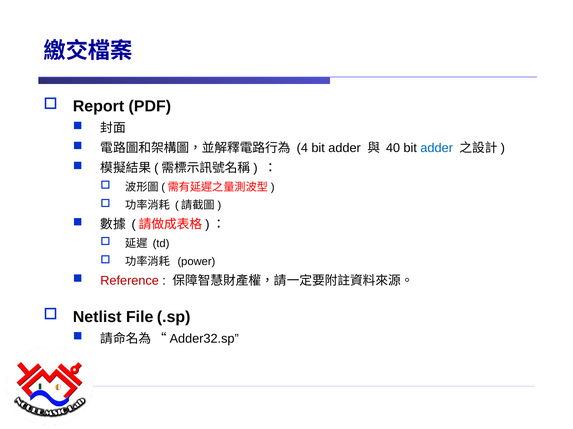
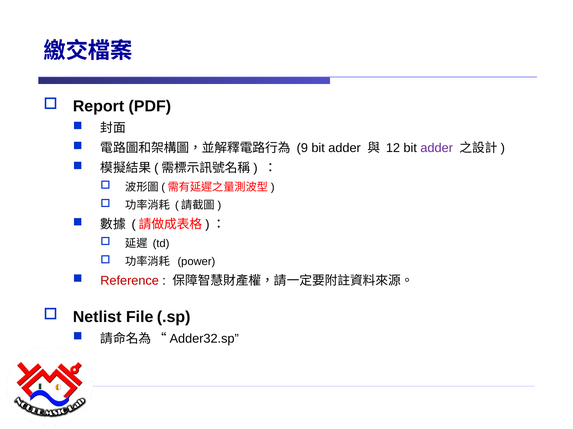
4: 4 -> 9
40: 40 -> 12
adder at (437, 148) colour: blue -> purple
